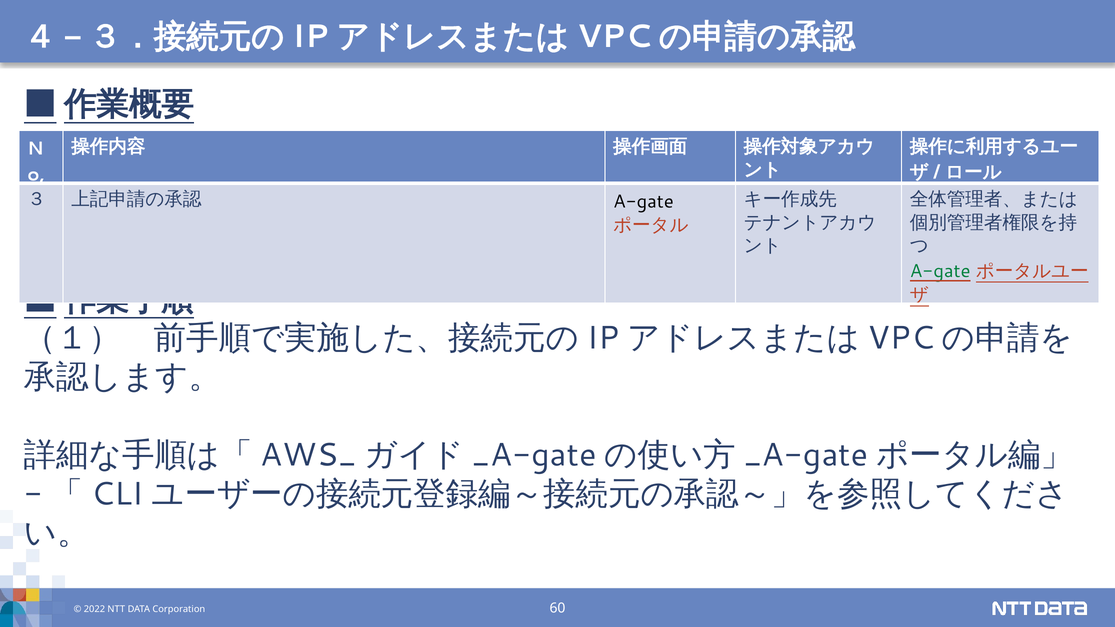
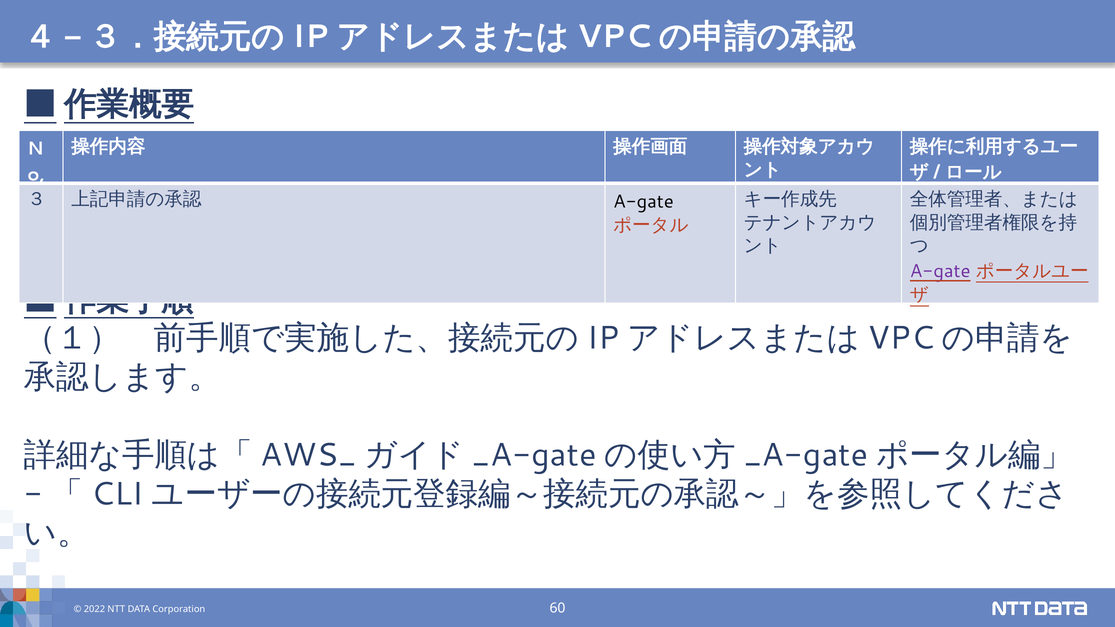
A-gate at (940, 271) colour: green -> purple
